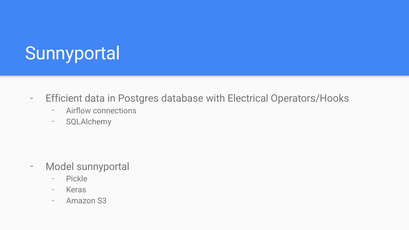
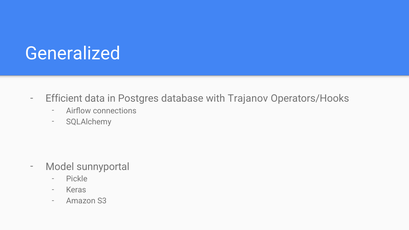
Sunnyportal at (73, 54): Sunnyportal -> Generalized
Electrical: Electrical -> Trajanov
